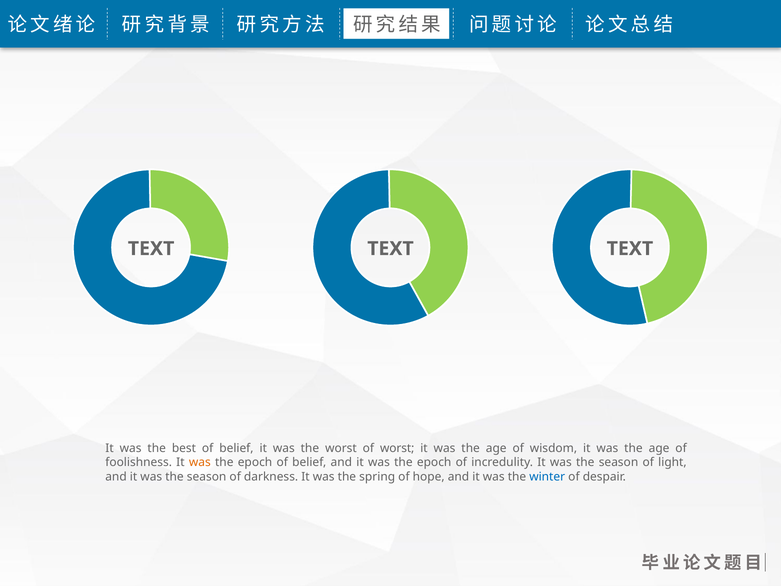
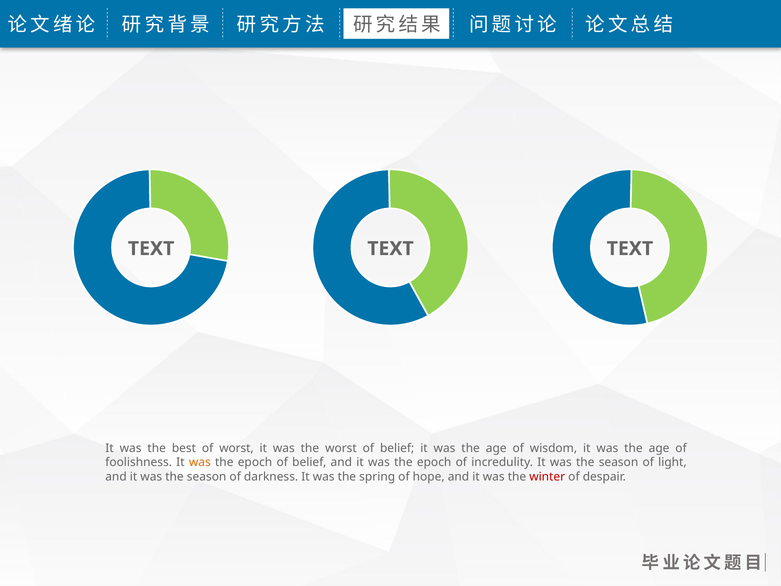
best of belief: belief -> worst
worst of worst: worst -> belief
winter colour: blue -> red
